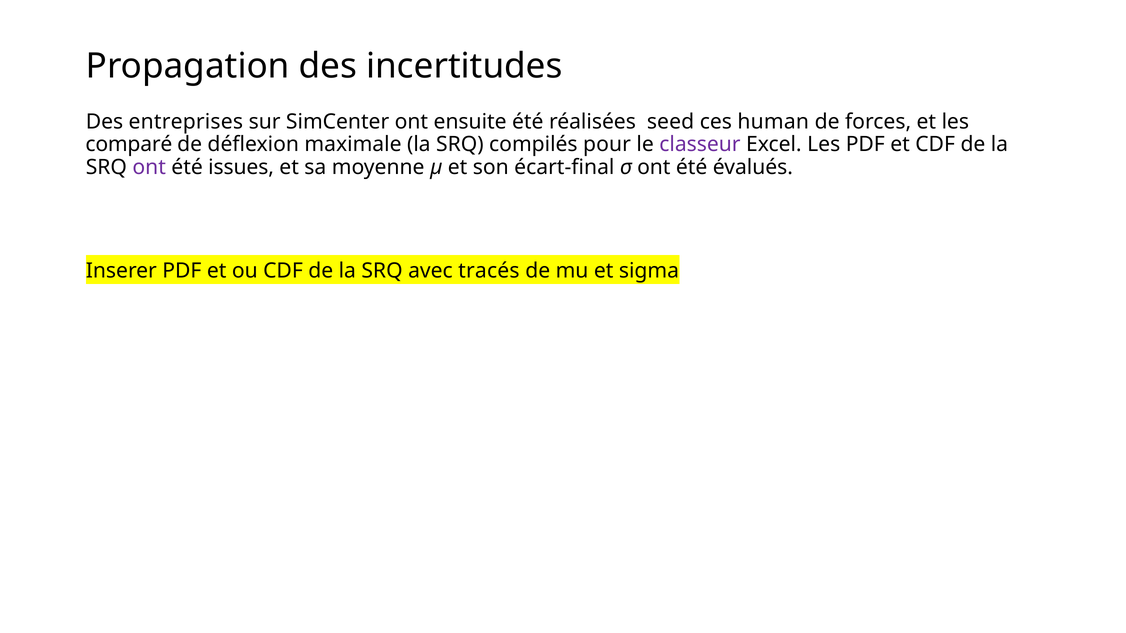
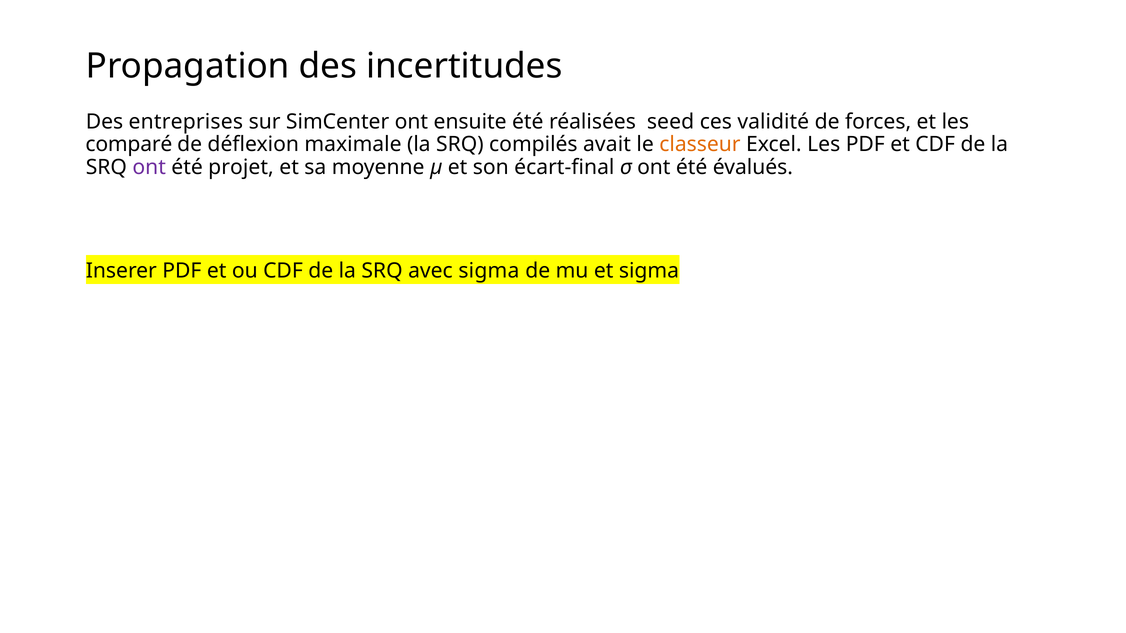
human: human -> validité
pour: pour -> avait
classeur colour: purple -> orange
issues: issues -> projet
avec tracés: tracés -> sigma
